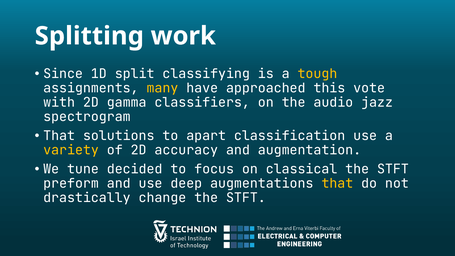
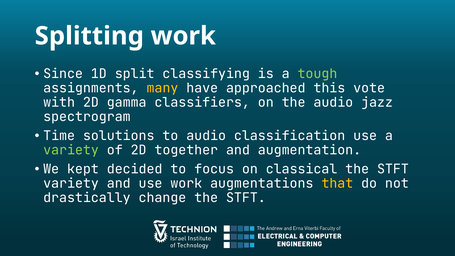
tough colour: yellow -> light green
That at (59, 136): That -> Time
to apart: apart -> audio
variety at (71, 150) colour: yellow -> light green
accuracy: accuracy -> together
tune: tune -> kept
preform at (71, 183): preform -> variety
use deep: deep -> work
